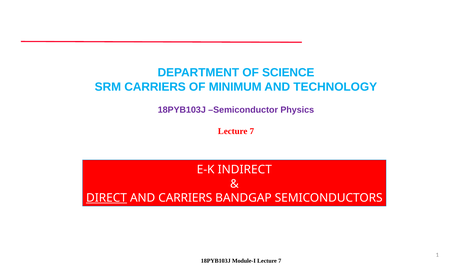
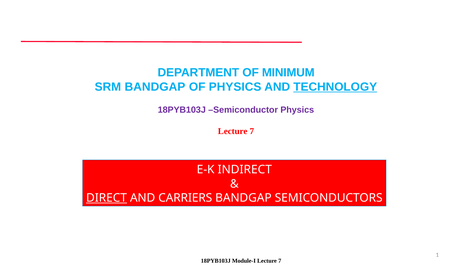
SCIENCE: SCIENCE -> MINIMUM
SRM CARRIERS: CARRIERS -> BANDGAP
OF MINIMUM: MINIMUM -> PHYSICS
TECHNOLOGY underline: none -> present
